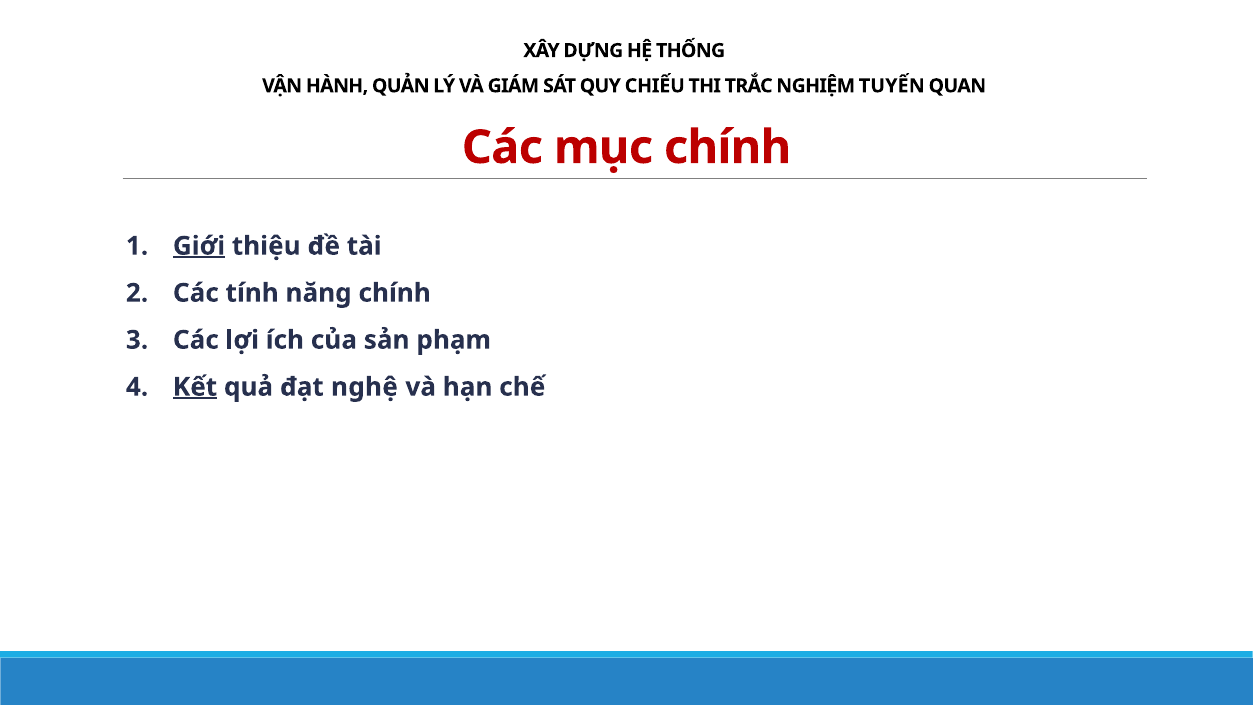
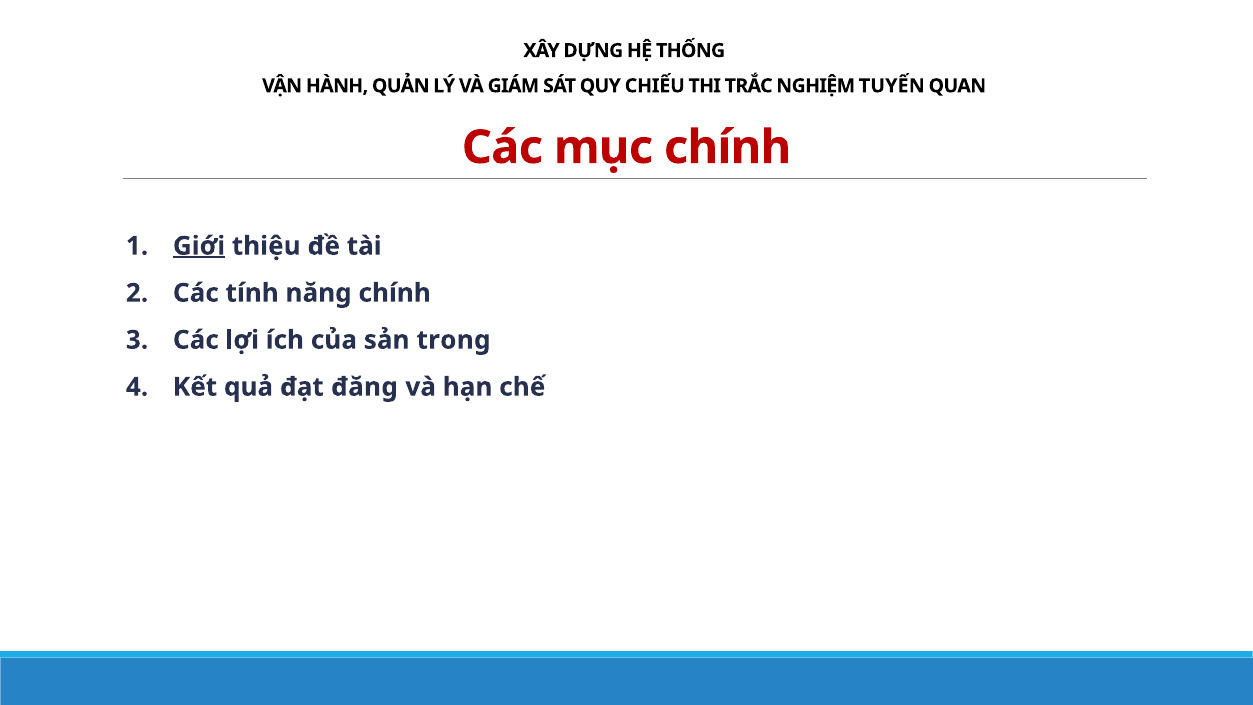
phạm: phạm -> trong
Kết underline: present -> none
nghệ: nghệ -> đăng
